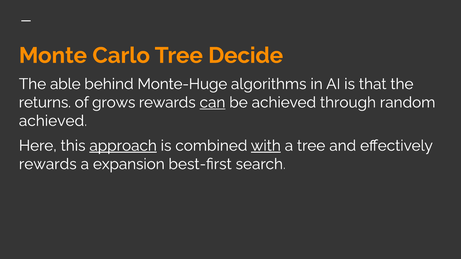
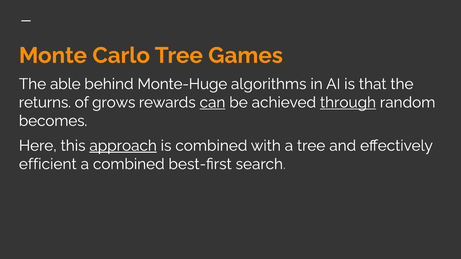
Decide: Decide -> Games
through underline: none -> present
achieved at (53, 121): achieved -> becomes
with underline: present -> none
rewards at (48, 164): rewards -> efficient
a expansion: expansion -> combined
